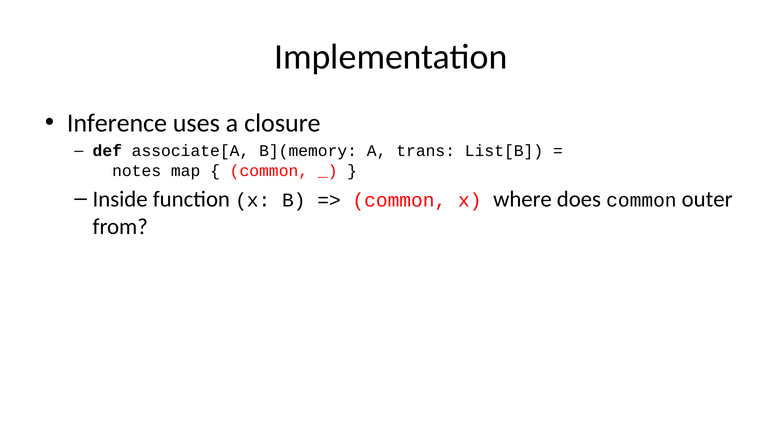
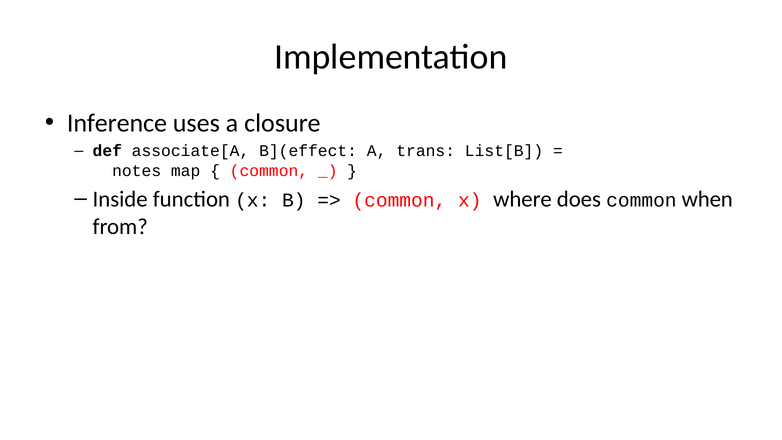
B](memory: B](memory -> B](effect
outer: outer -> when
